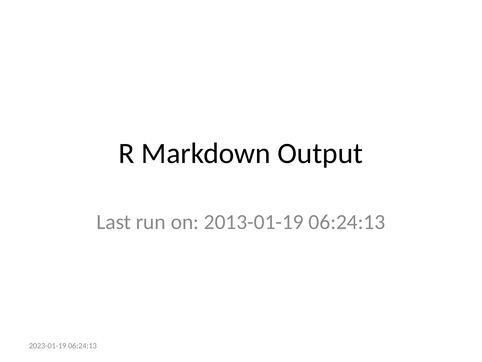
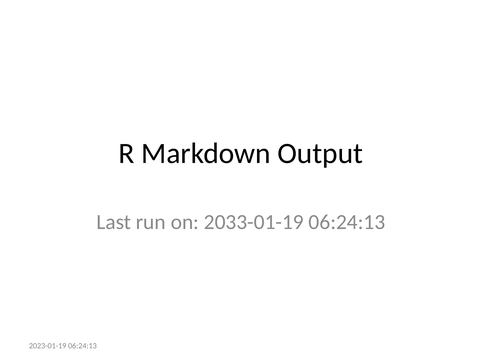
2013-01-19: 2013-01-19 -> 2033-01-19
